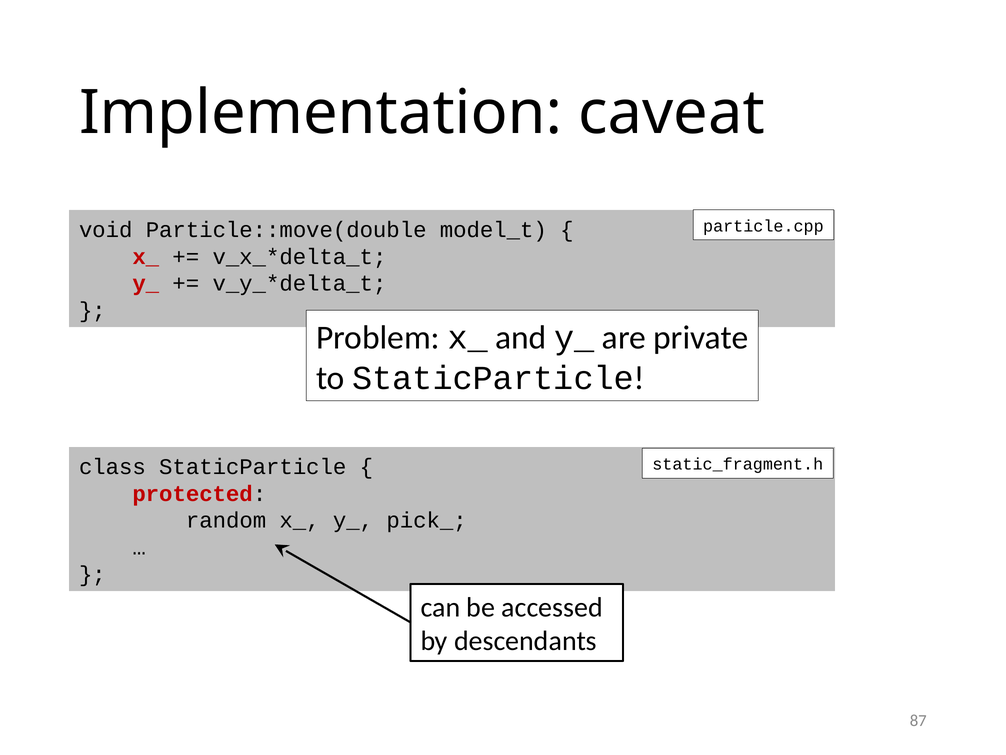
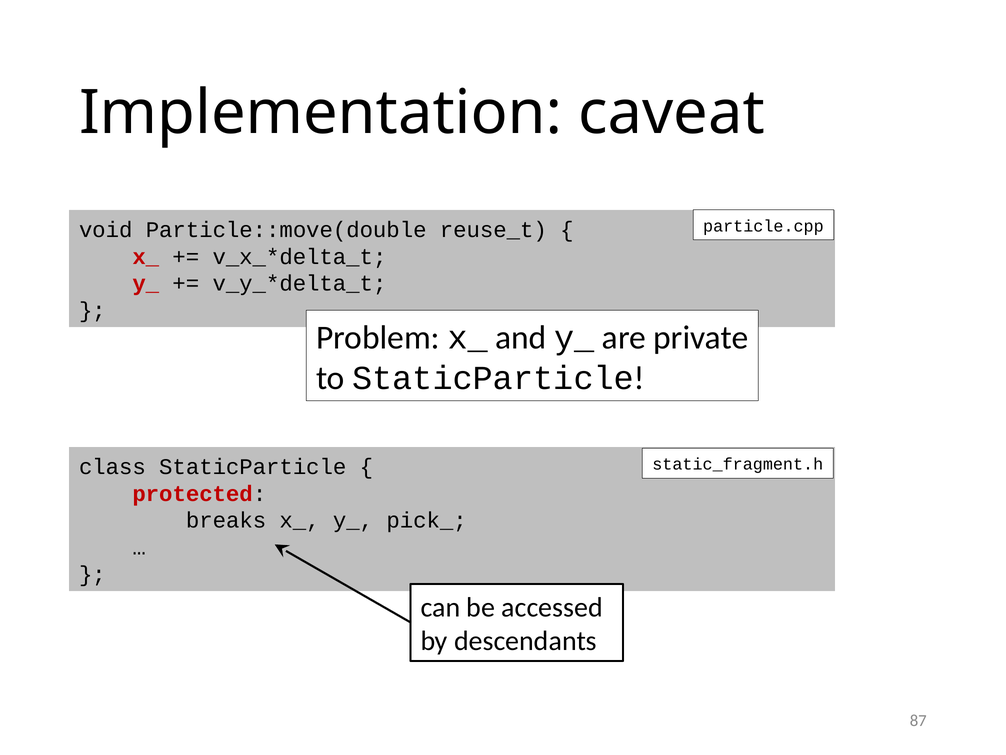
model_t: model_t -> reuse_t
random: random -> breaks
